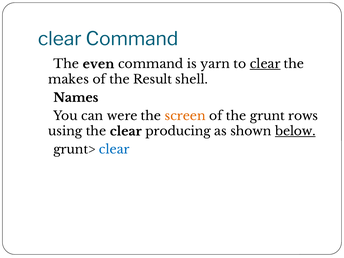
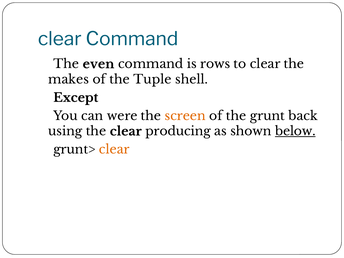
yarn: yarn -> rows
clear at (265, 64) underline: present -> none
Result: Result -> Tuple
Names: Names -> Except
rows: rows -> back
clear at (114, 150) colour: blue -> orange
